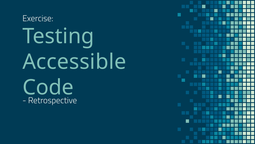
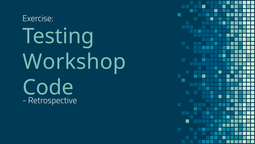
Accessible: Accessible -> Workshop
